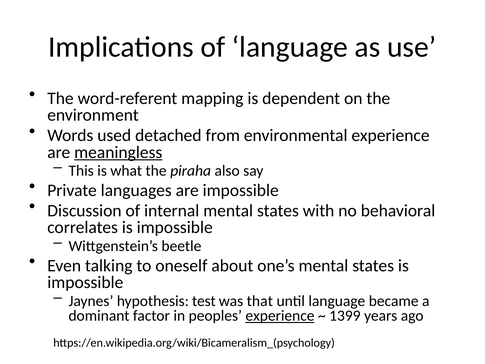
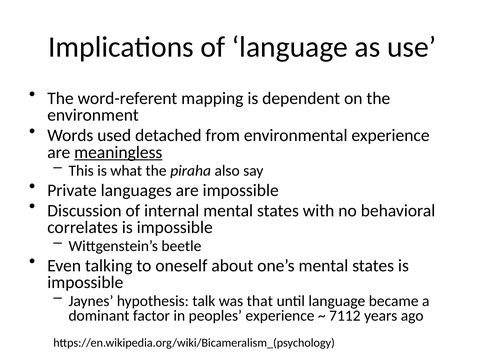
test: test -> talk
experience at (280, 316) underline: present -> none
1399: 1399 -> 7112
